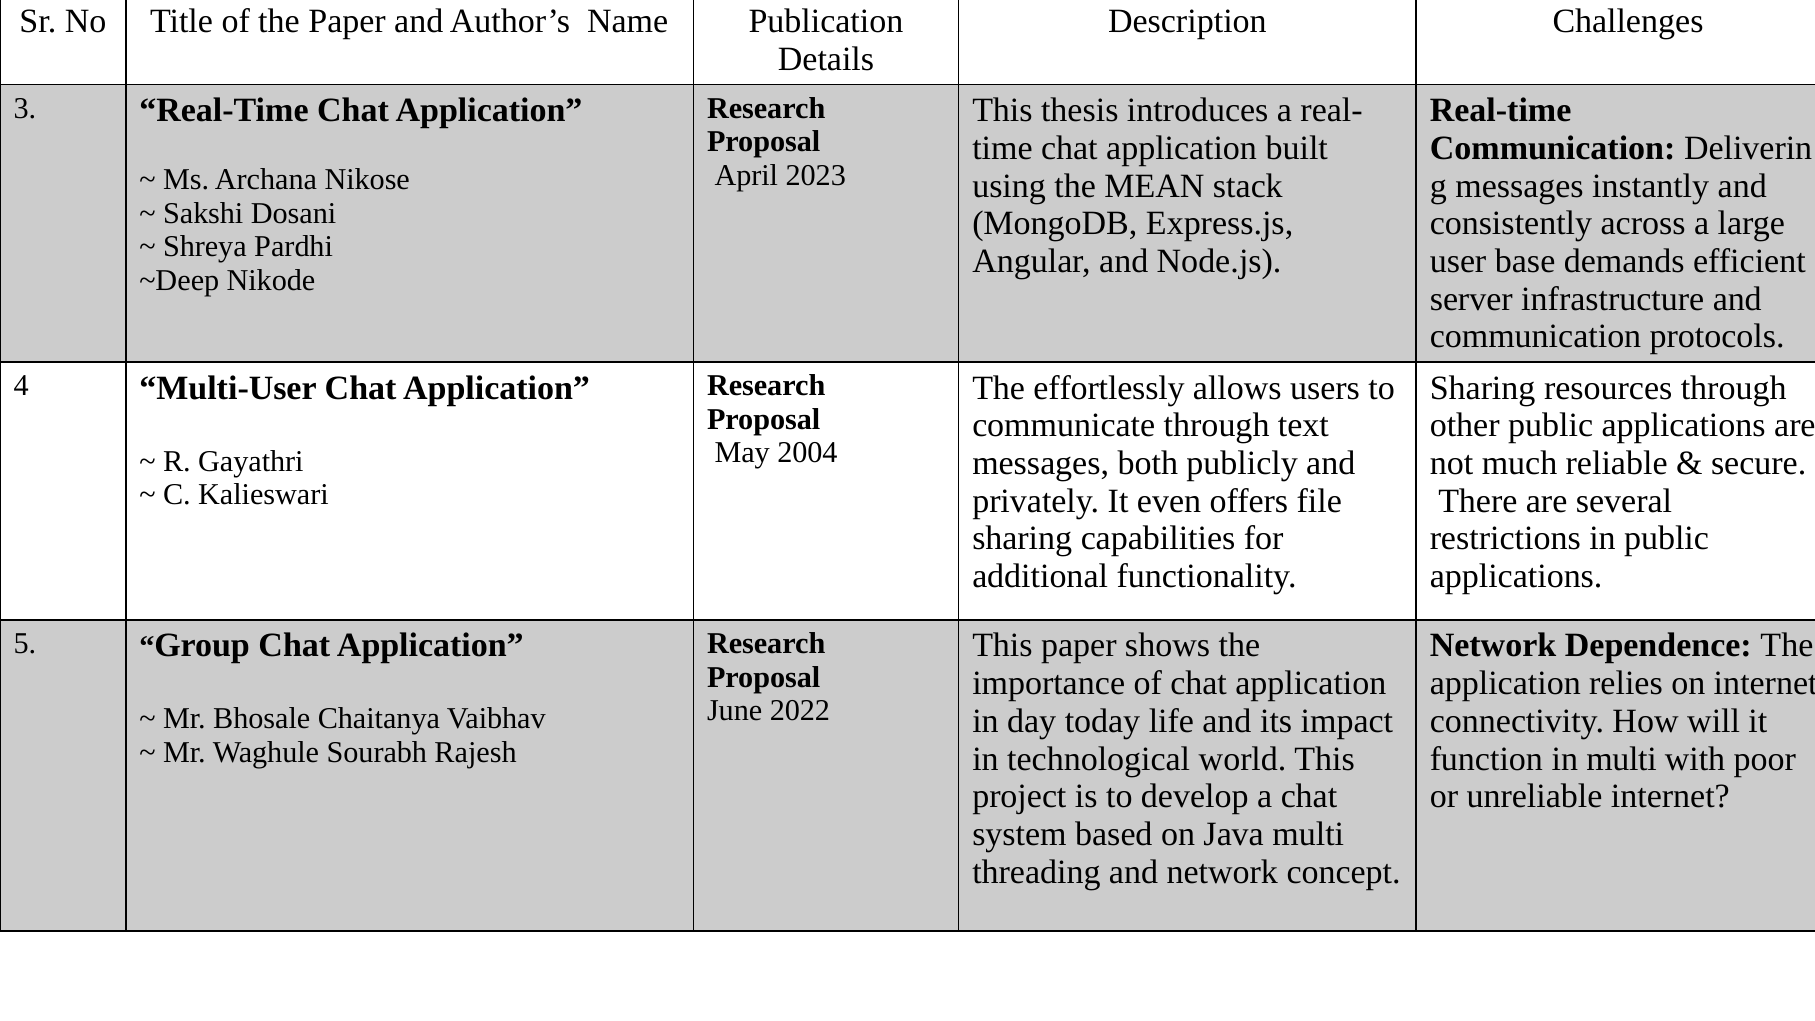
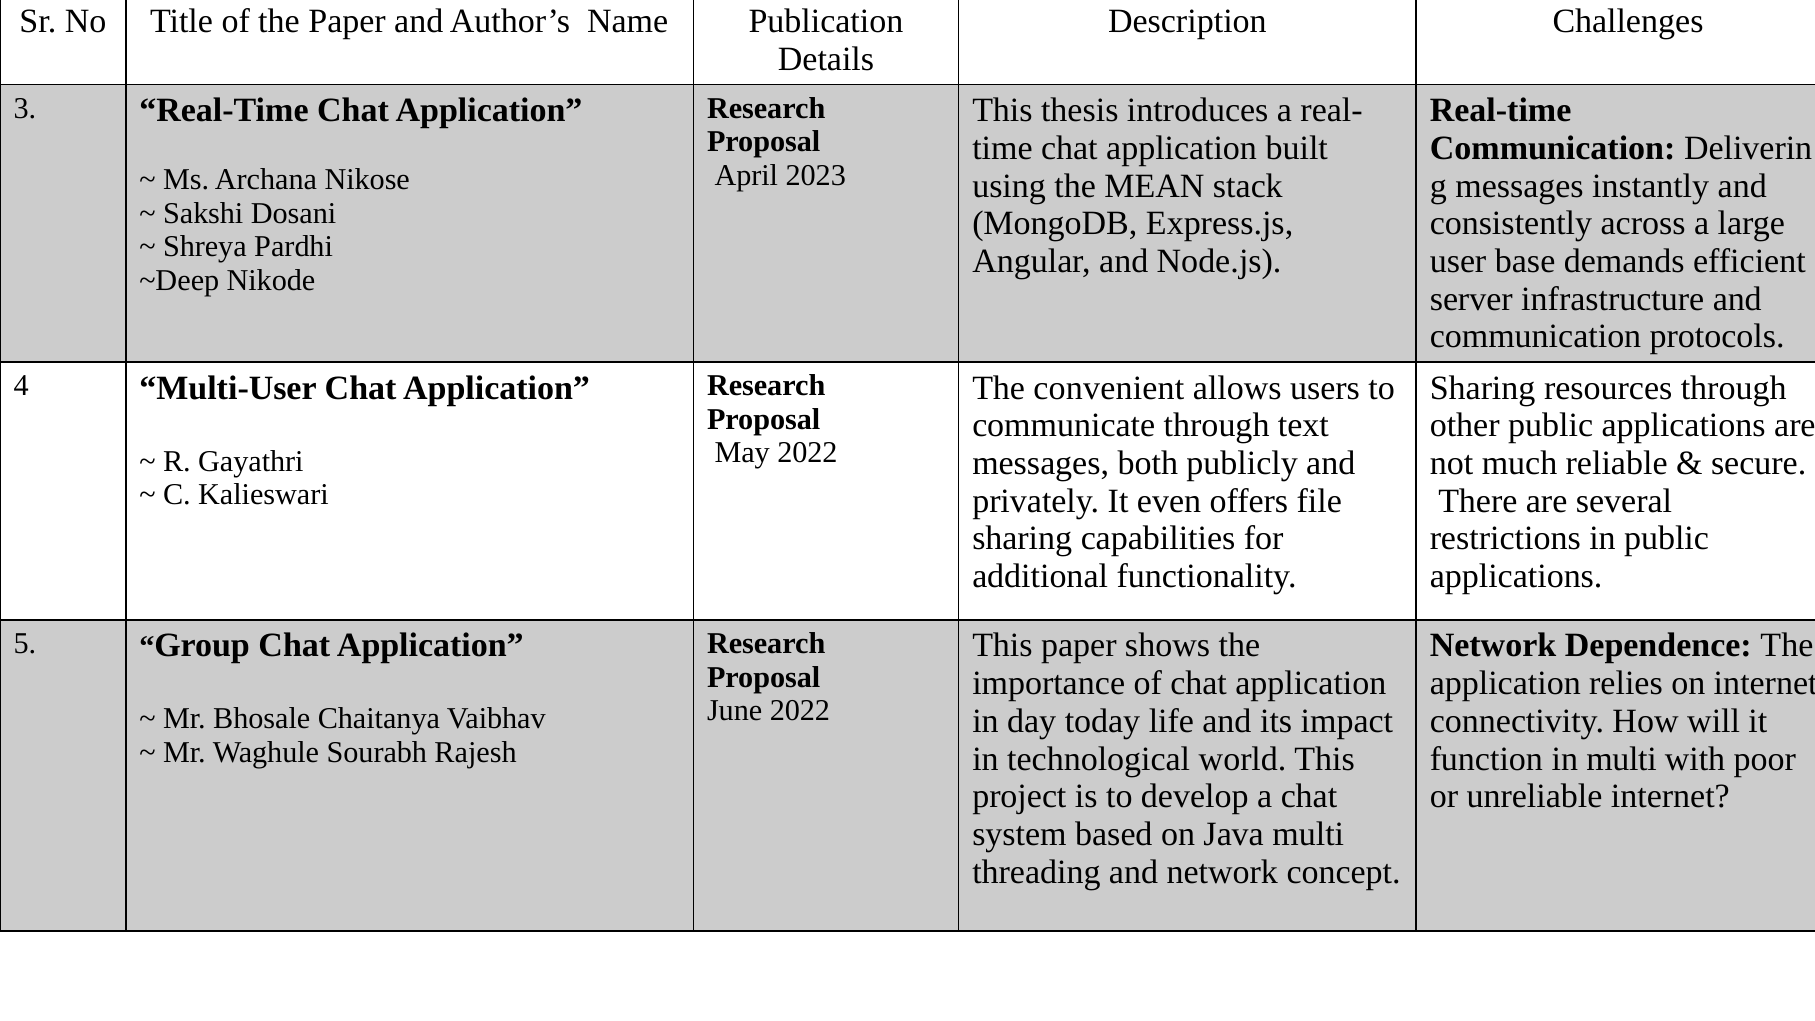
effortlessly: effortlessly -> convenient
May 2004: 2004 -> 2022
